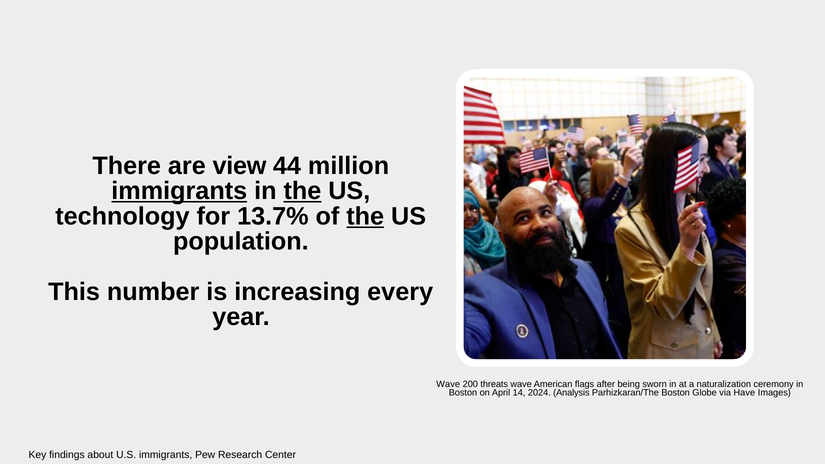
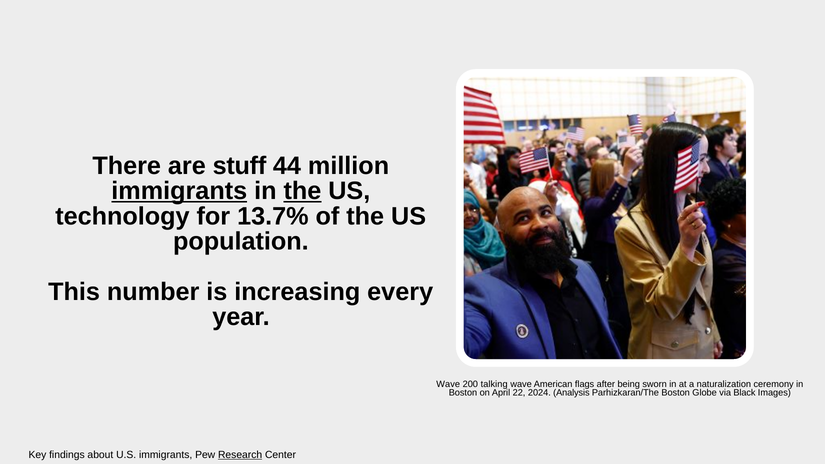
view: view -> stuff
the at (365, 216) underline: present -> none
threats: threats -> talking
14: 14 -> 22
Have: Have -> Black
Research underline: none -> present
